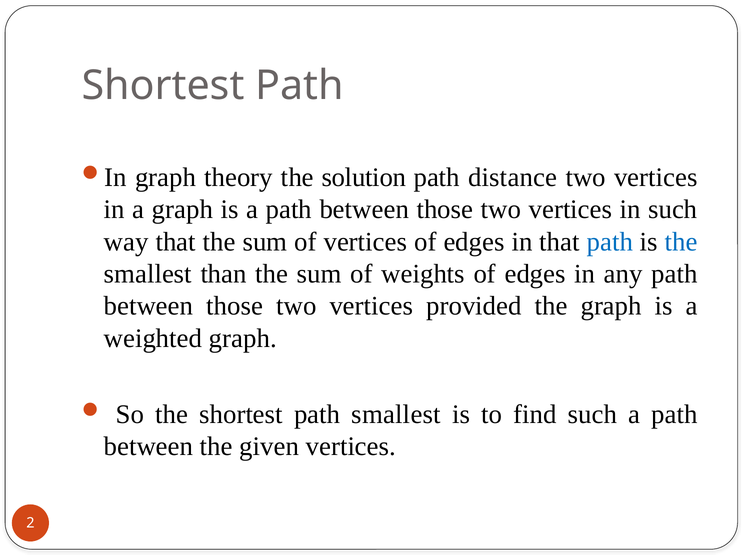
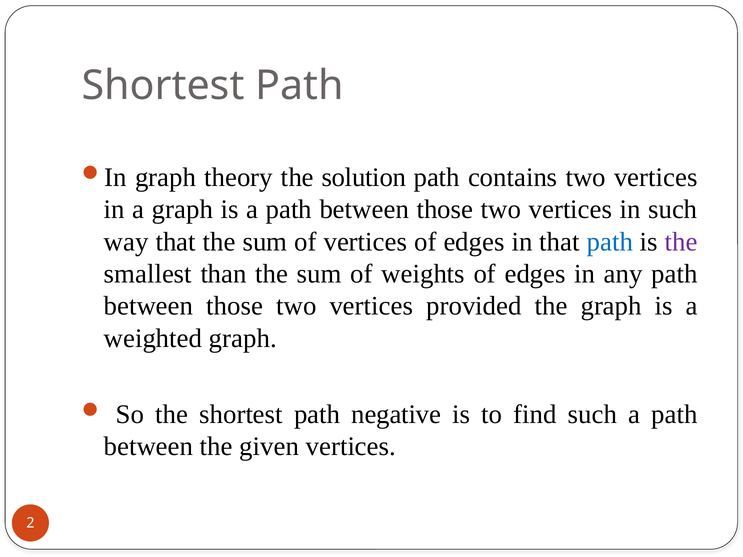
distance: distance -> contains
the at (681, 242) colour: blue -> purple
path smallest: smallest -> negative
